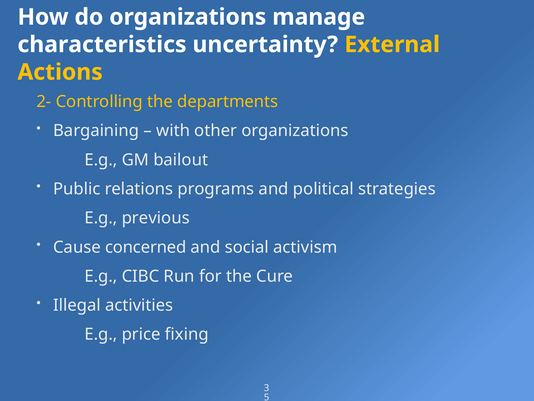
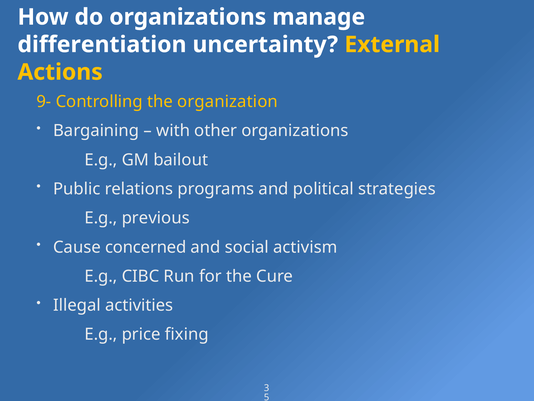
characteristics: characteristics -> differentiation
2-: 2- -> 9-
departments: departments -> organization
